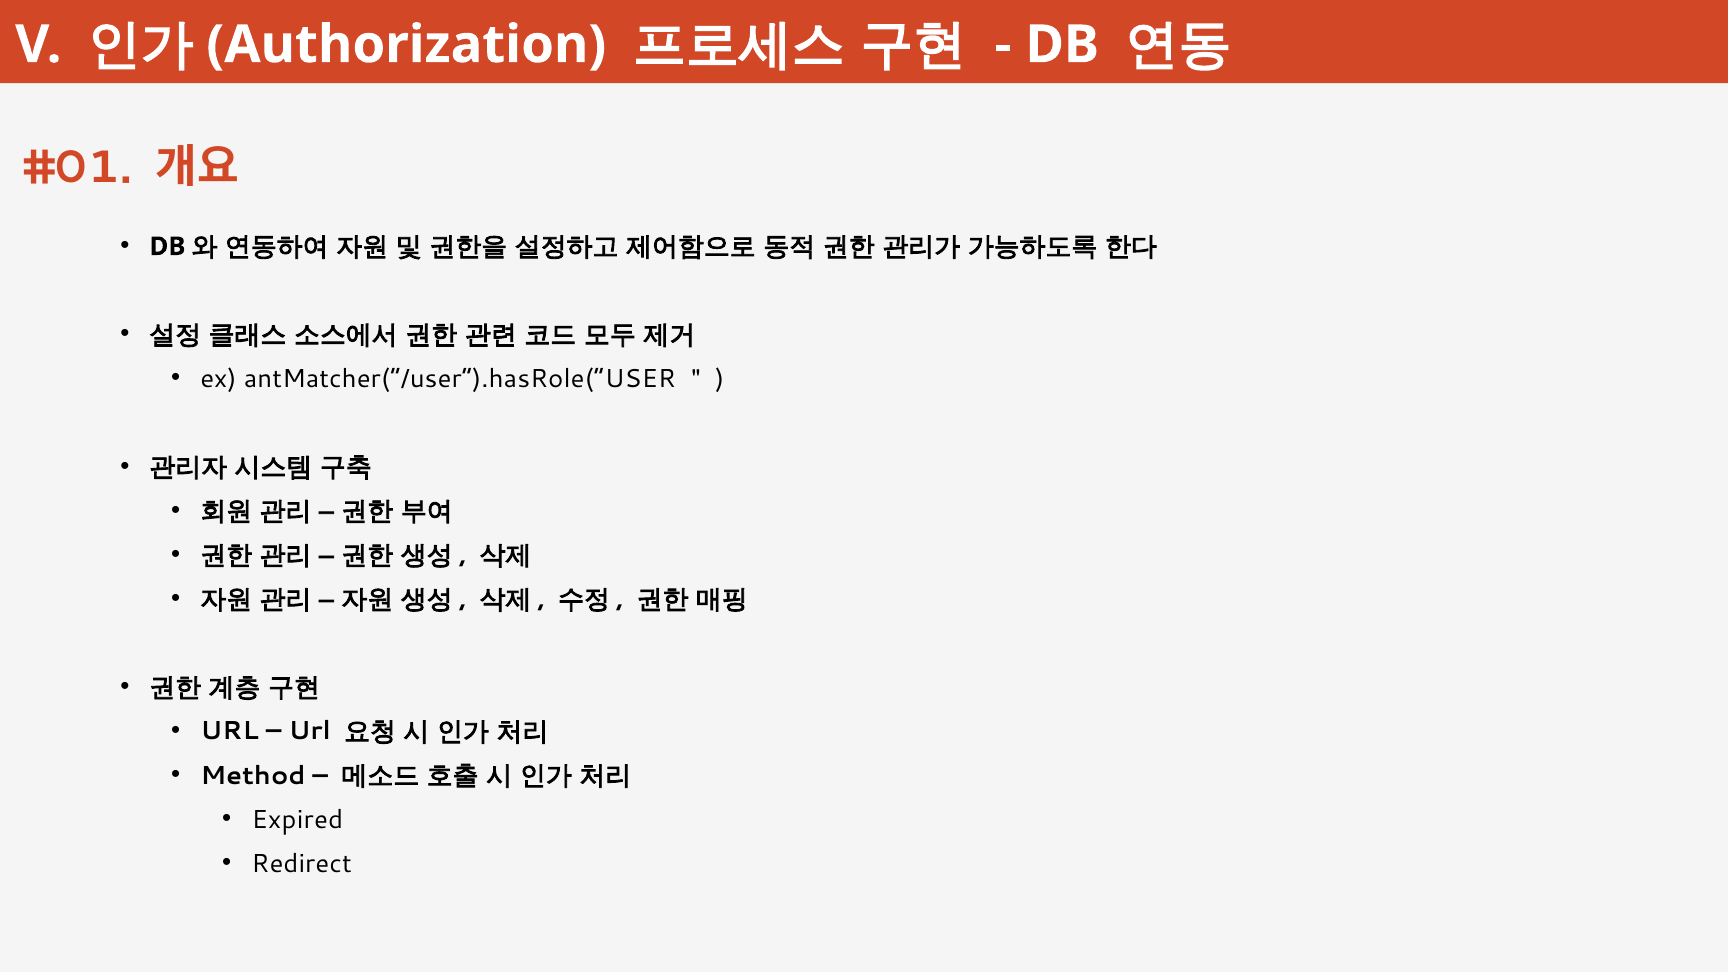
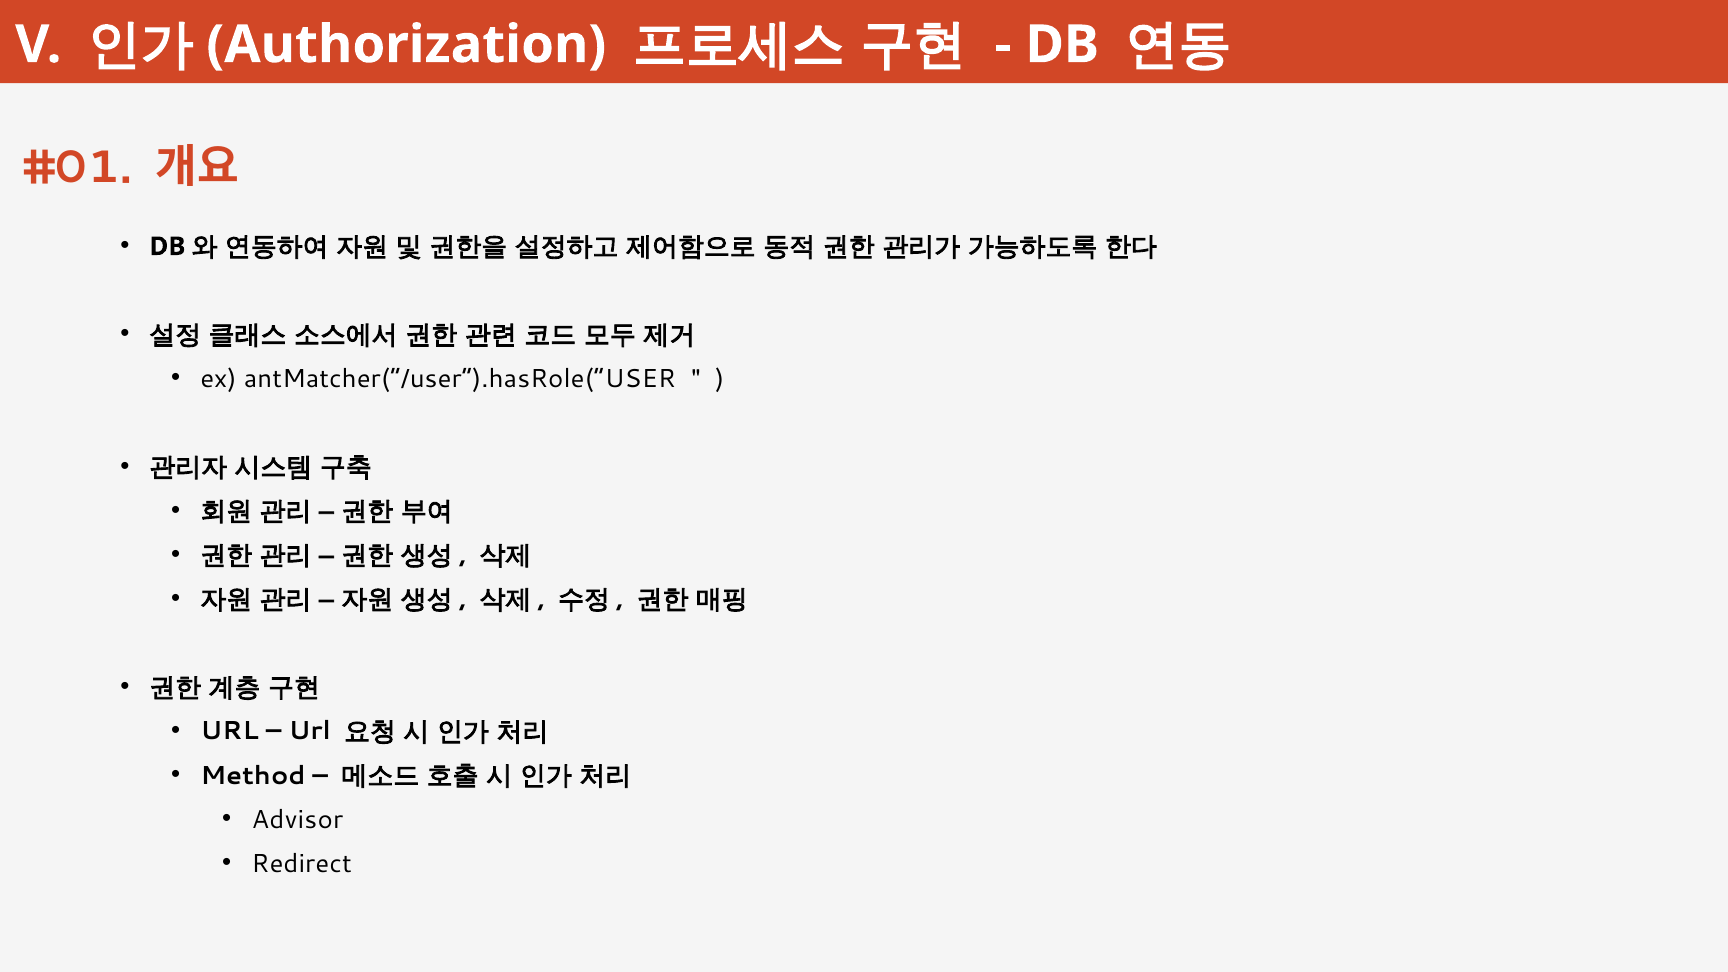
Expired: Expired -> Advisor
